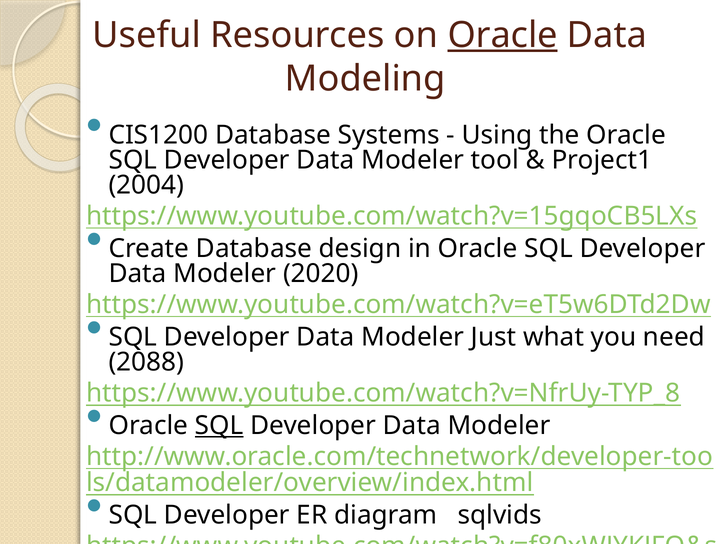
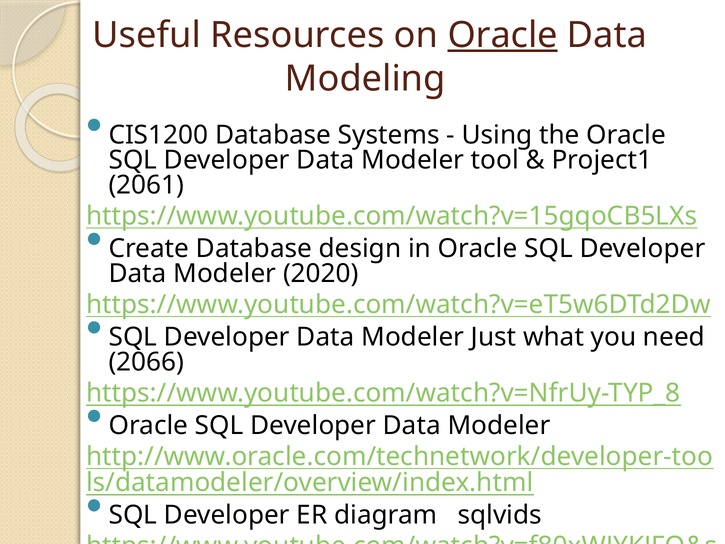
2004: 2004 -> 2061
2088: 2088 -> 2066
SQL at (219, 425) underline: present -> none
